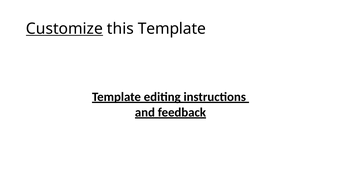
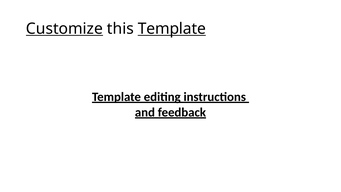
Template at (172, 29) underline: none -> present
